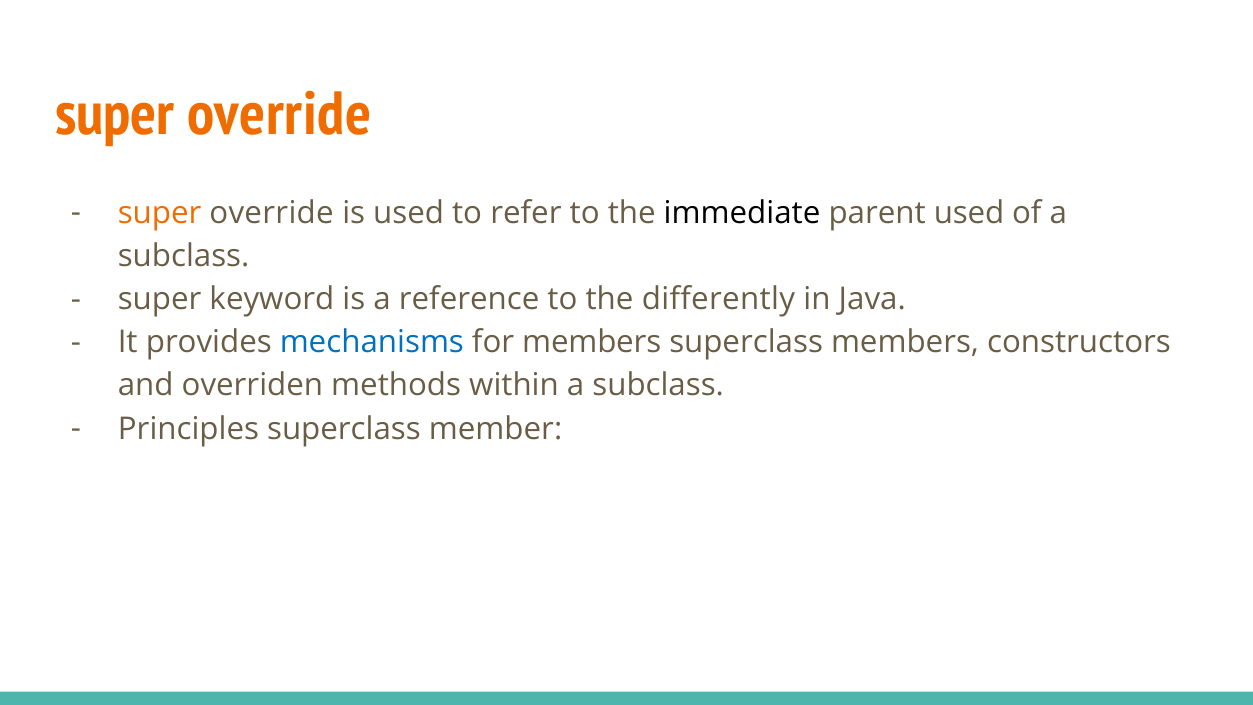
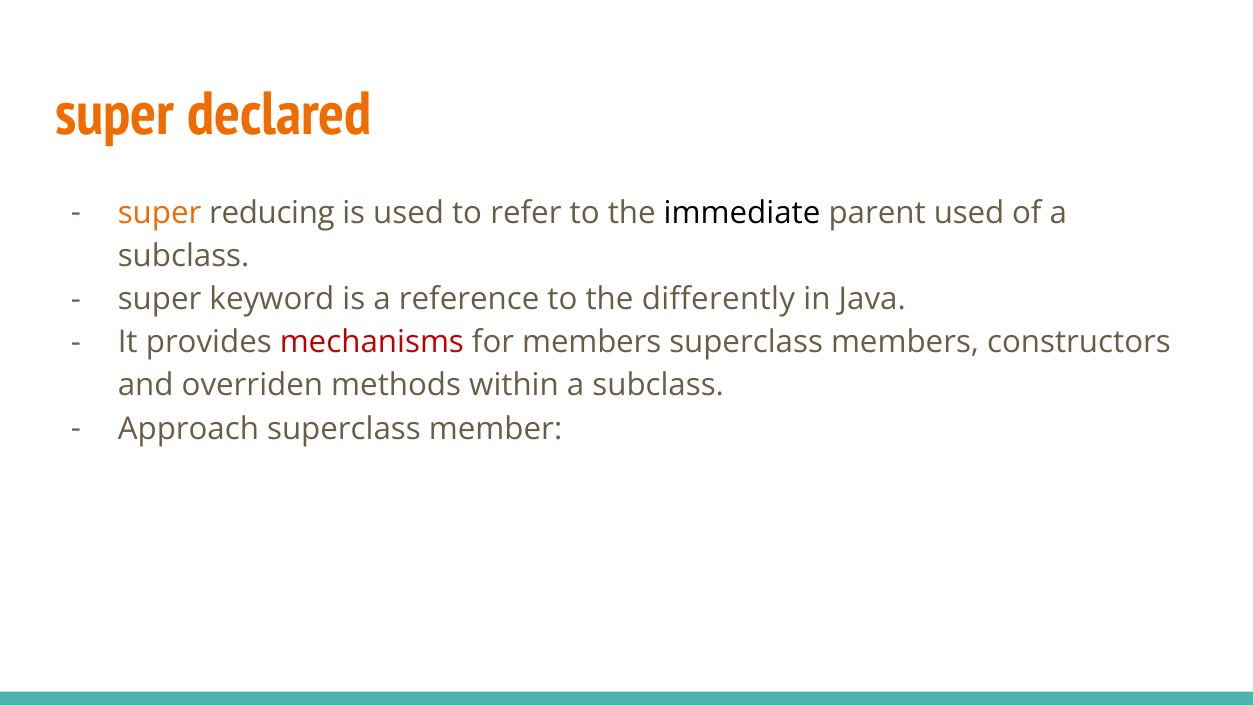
override at (279, 114): override -> declared
override at (272, 213): override -> reducing
mechanisms colour: blue -> red
Principles: Principles -> Approach
